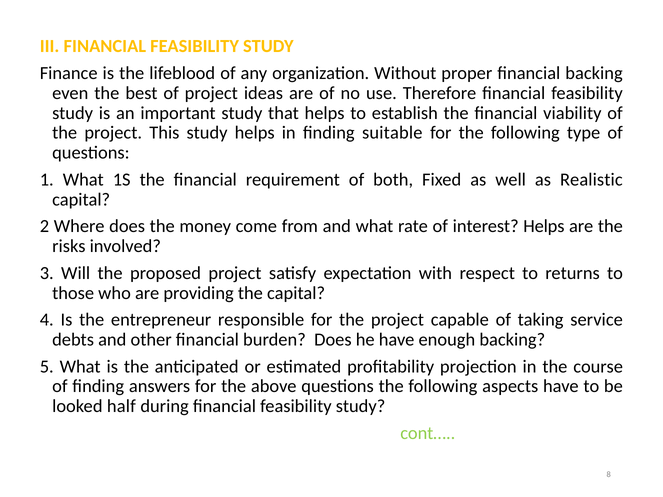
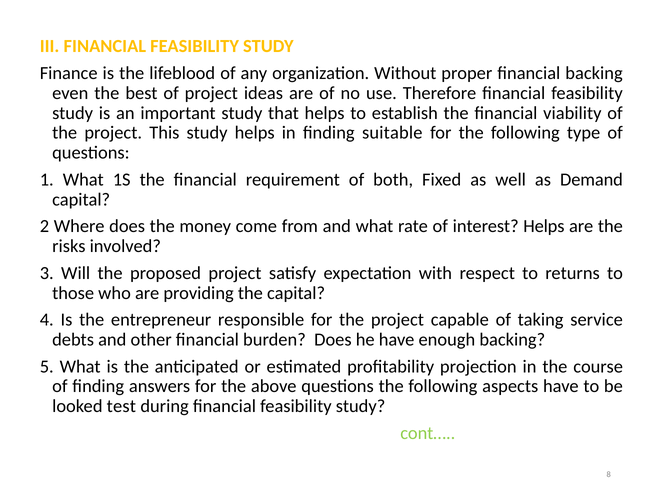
Realistic: Realistic -> Demand
half: half -> test
